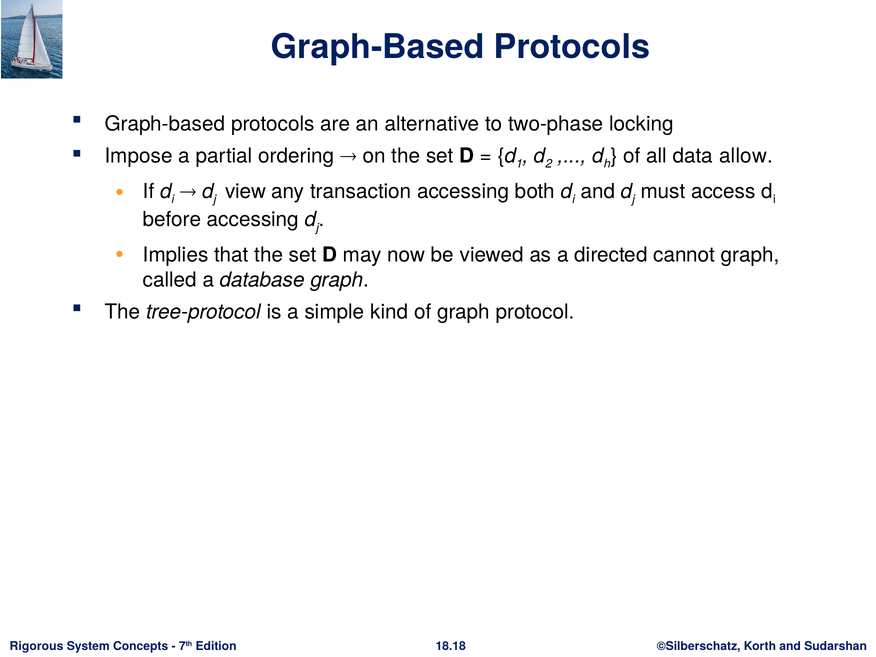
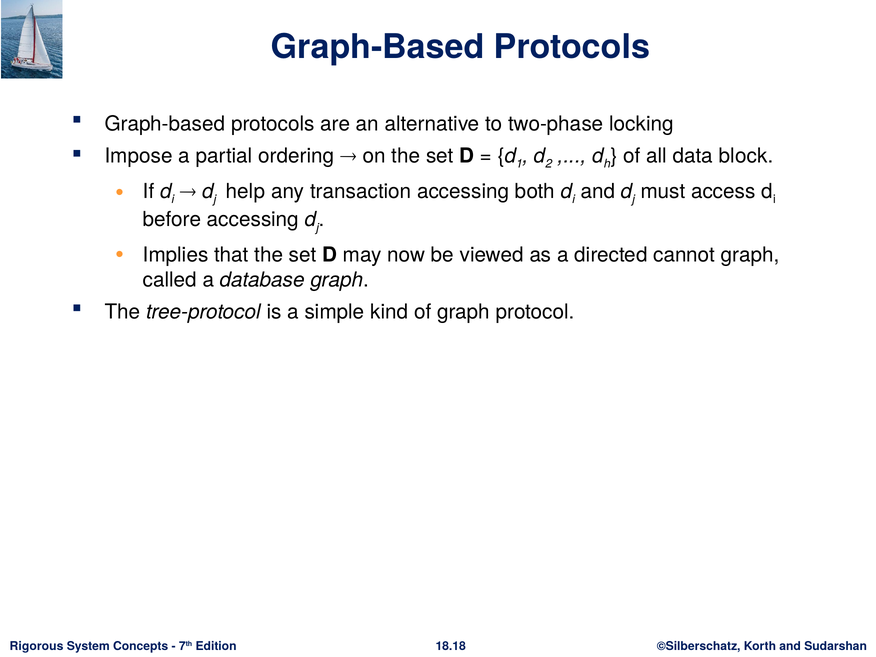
allow: allow -> block
view: view -> help
